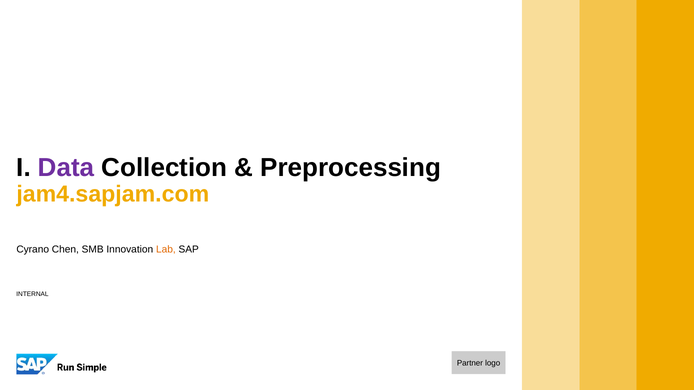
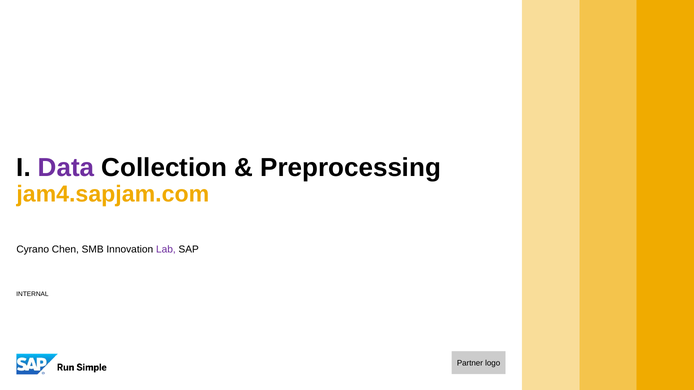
Lab colour: orange -> purple
